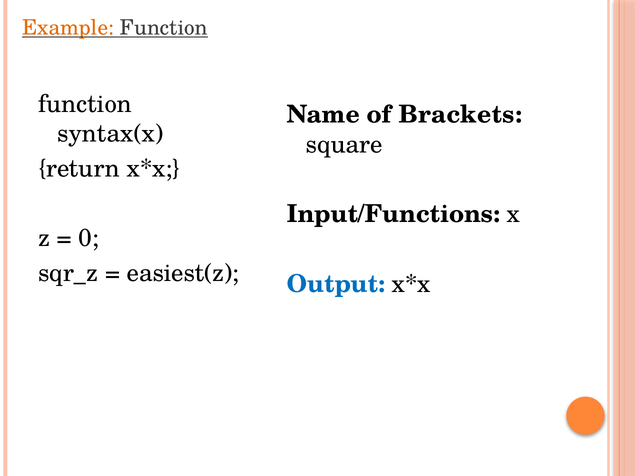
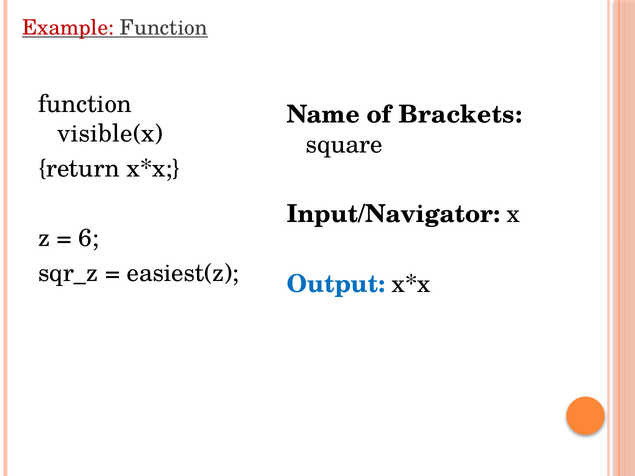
Example colour: orange -> red
syntax(x: syntax(x -> visible(x
Input/Functions: Input/Functions -> Input/Navigator
0: 0 -> 6
